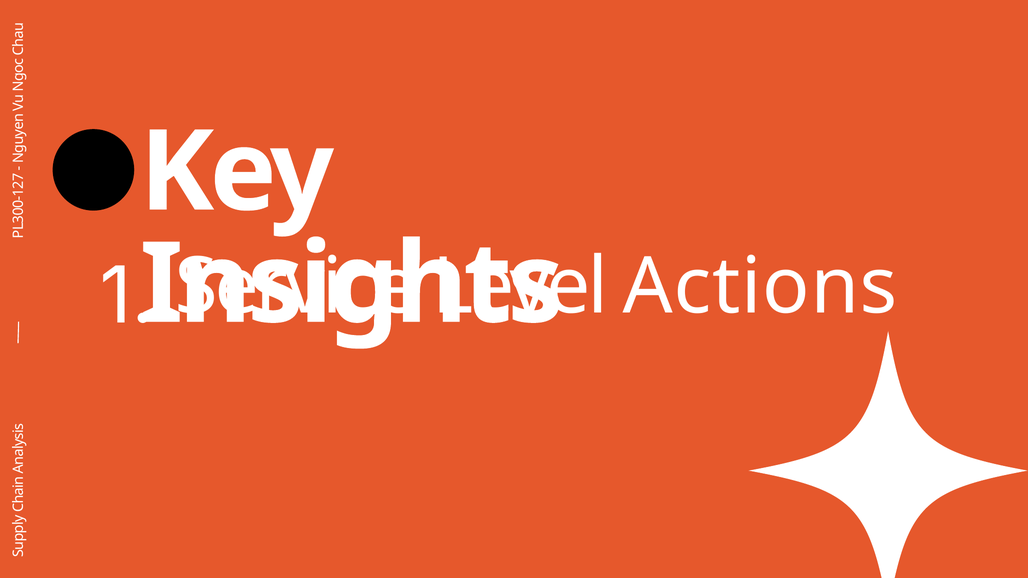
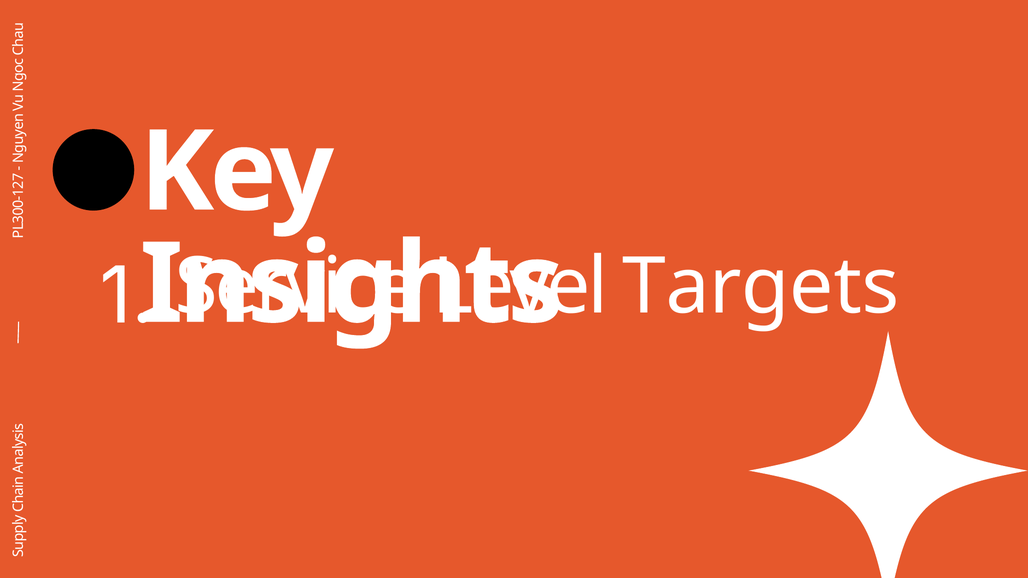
Actions: Actions -> Targets
